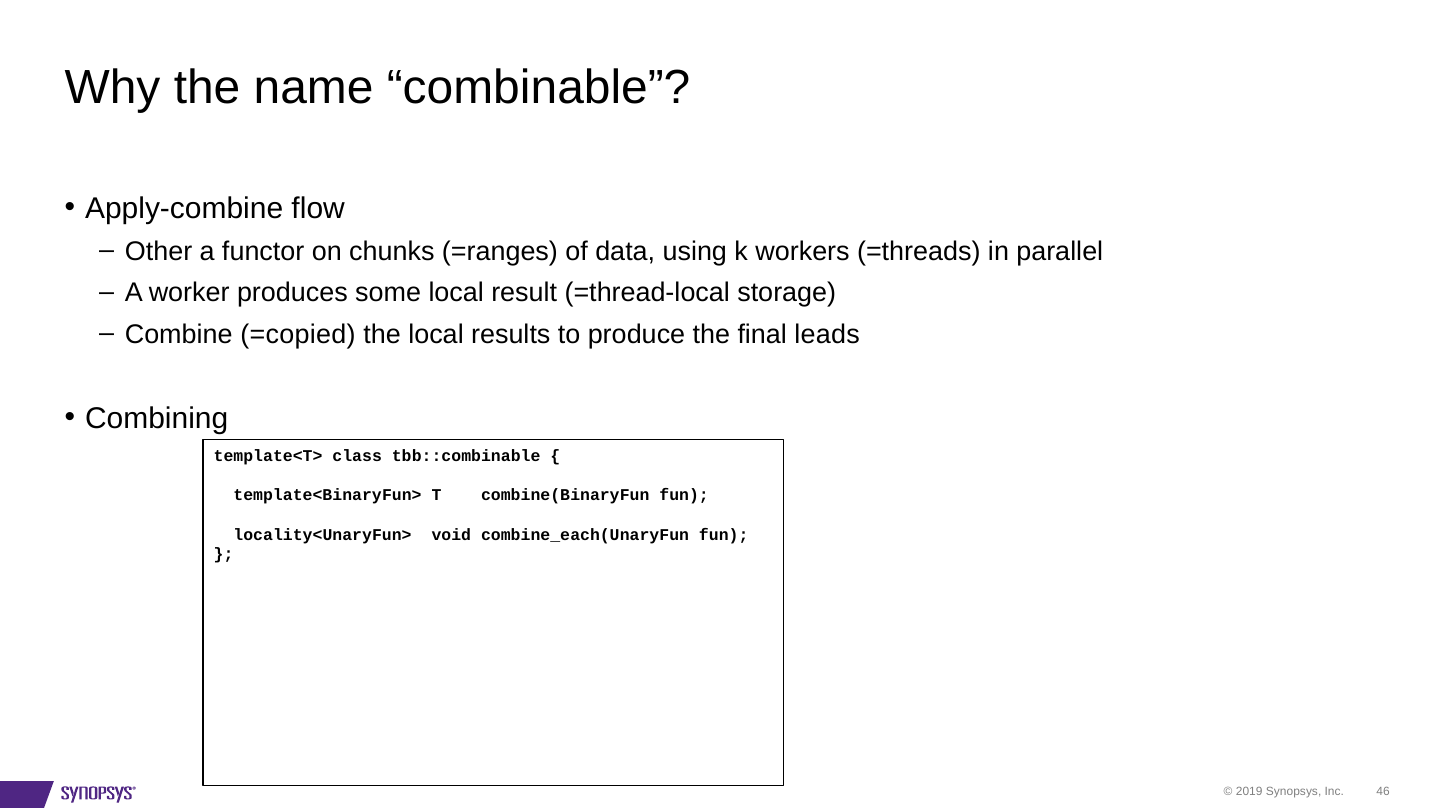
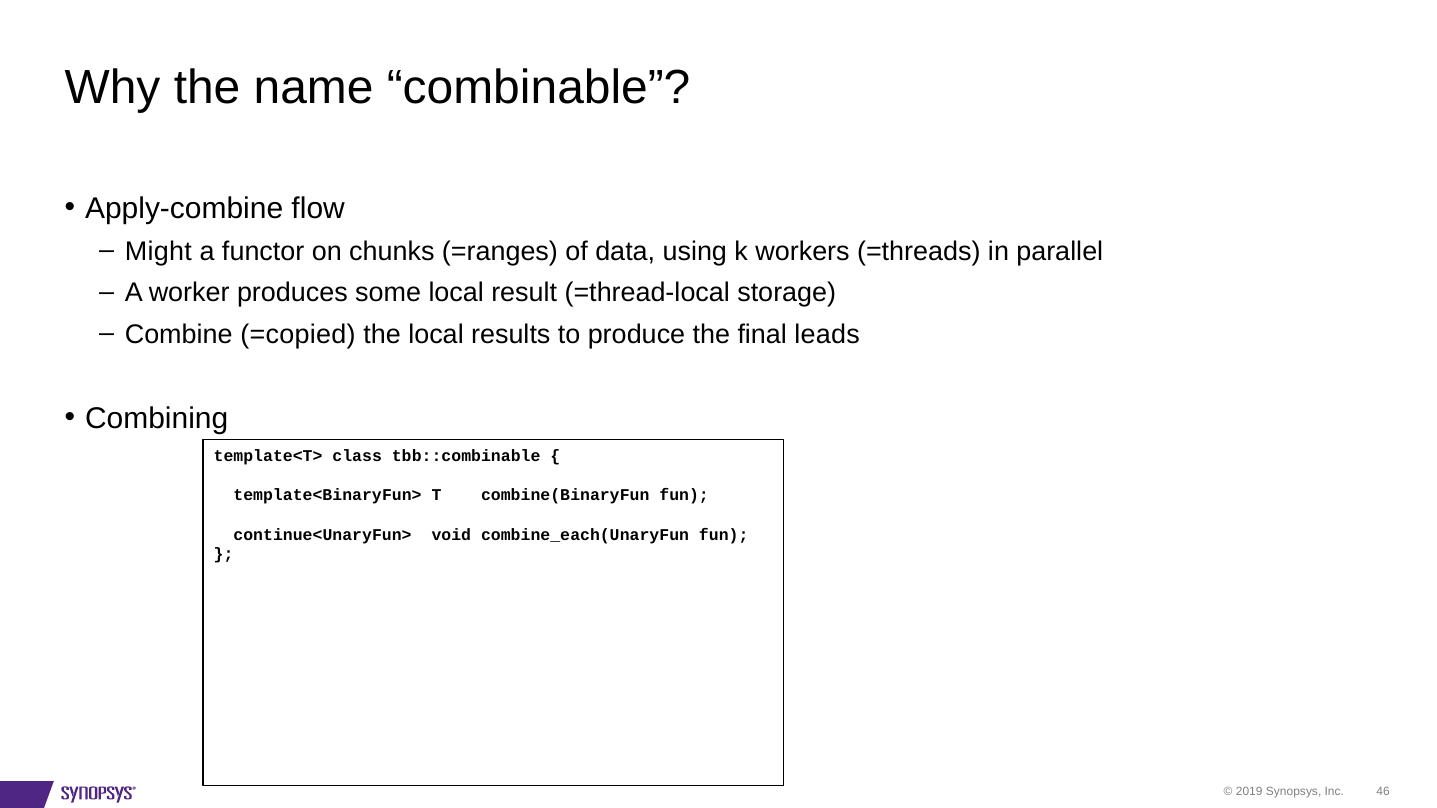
Other: Other -> Might
locality<UnaryFun>: locality<UnaryFun> -> continue<UnaryFun>
